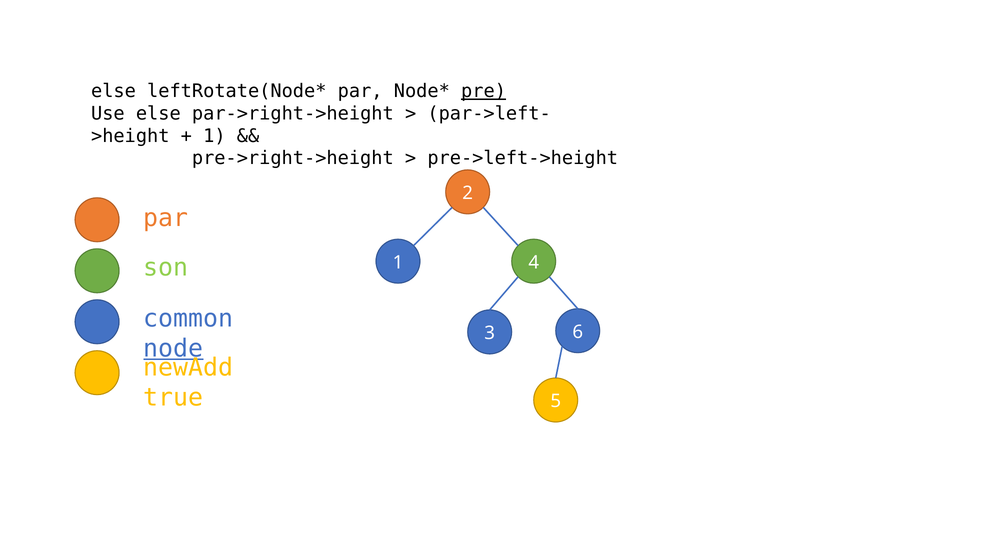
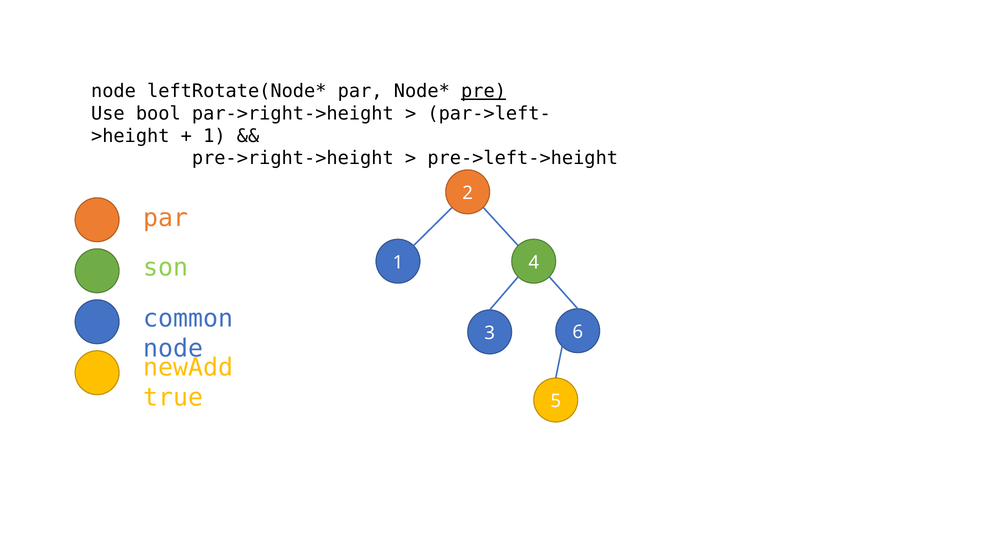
else at (113, 91): else -> node
Use else: else -> bool
node at (173, 349) underline: present -> none
